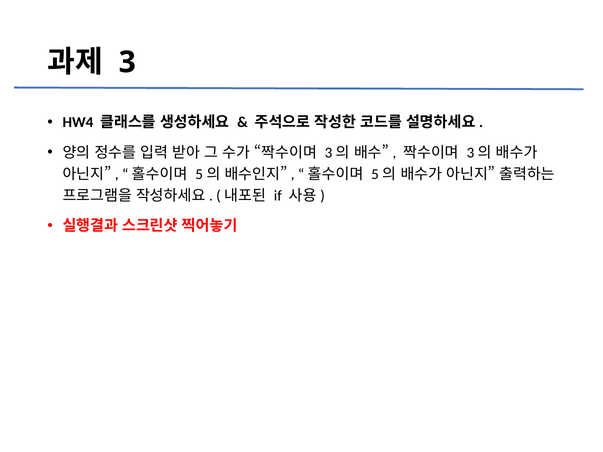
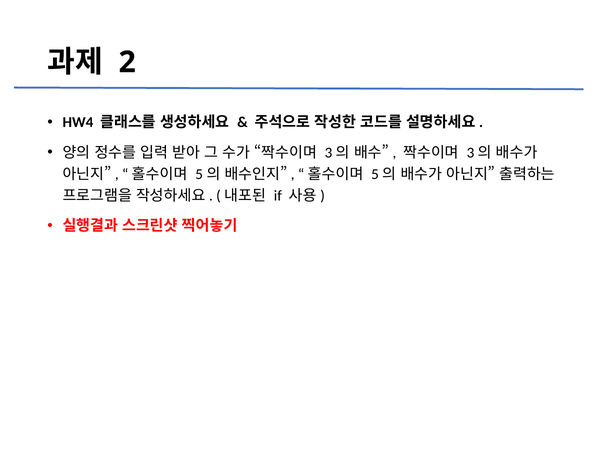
3: 3 -> 2
